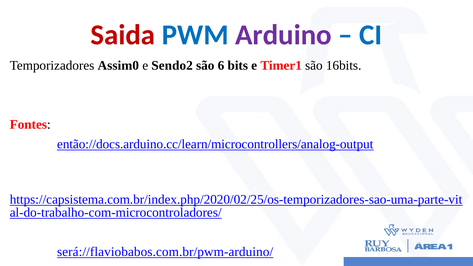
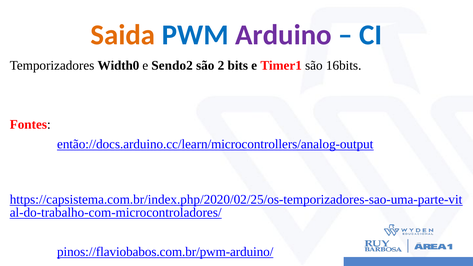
Saida colour: red -> orange
Assim0: Assim0 -> Width0
6: 6 -> 2
será://flaviobabos.com.br/pwm-arduino/: será://flaviobabos.com.br/pwm-arduino/ -> pinos://flaviobabos.com.br/pwm-arduino/
